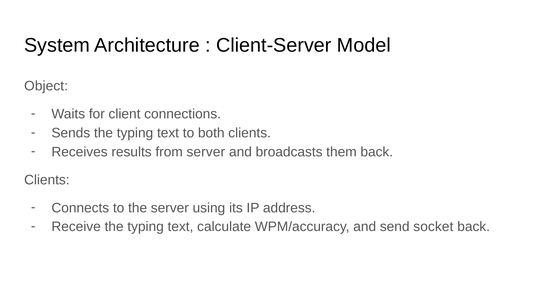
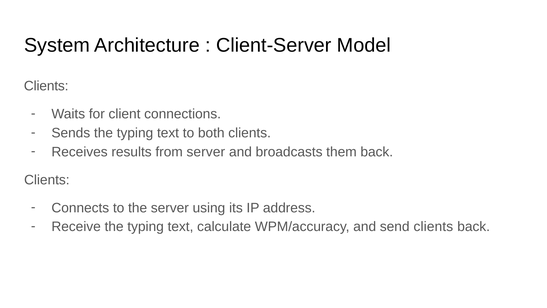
Object at (46, 86): Object -> Clients
send socket: socket -> clients
